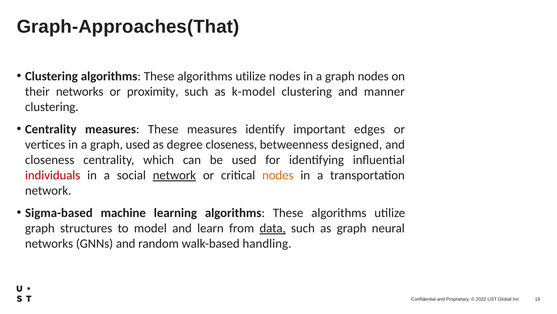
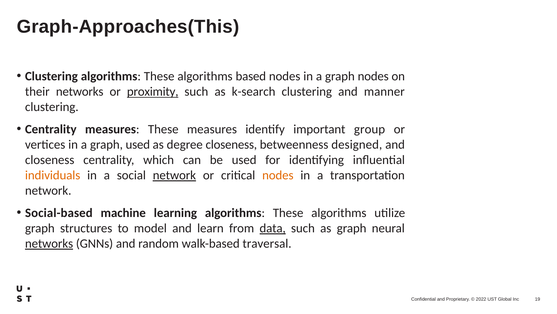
Graph-Approaches(That: Graph-Approaches(That -> Graph-Approaches(This
utilize at (251, 76): utilize -> based
proximity underline: none -> present
k-model: k-model -> k-search
edges: edges -> group
individuals colour: red -> orange
Sigma-based: Sigma-based -> Social-based
networks at (49, 243) underline: none -> present
handling: handling -> traversal
